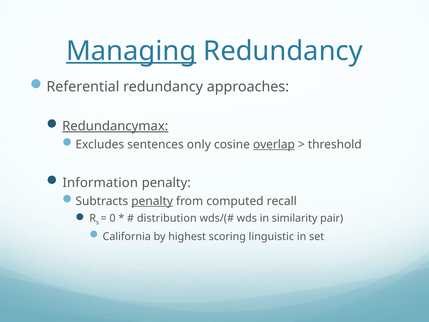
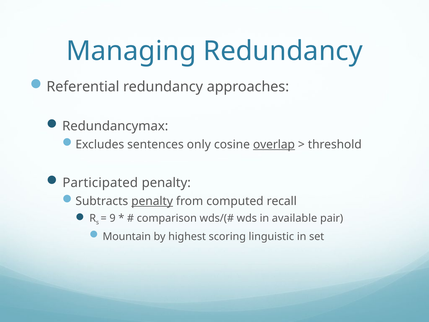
Managing underline: present -> none
Redundancymax underline: present -> none
Information: Information -> Participated
0: 0 -> 9
distribution: distribution -> comparison
similarity: similarity -> available
California: California -> Mountain
